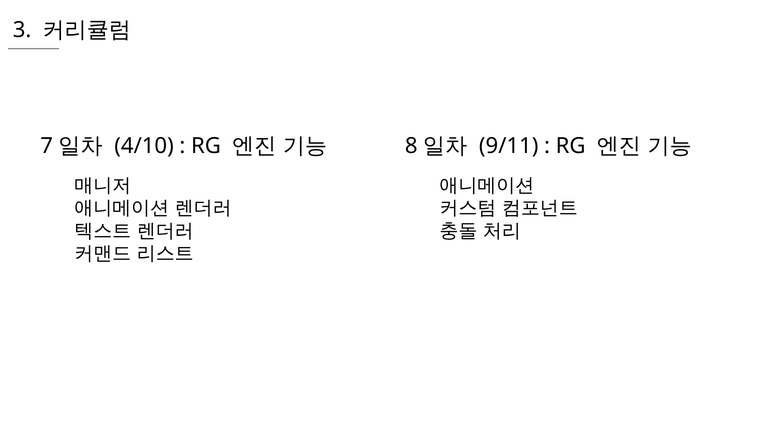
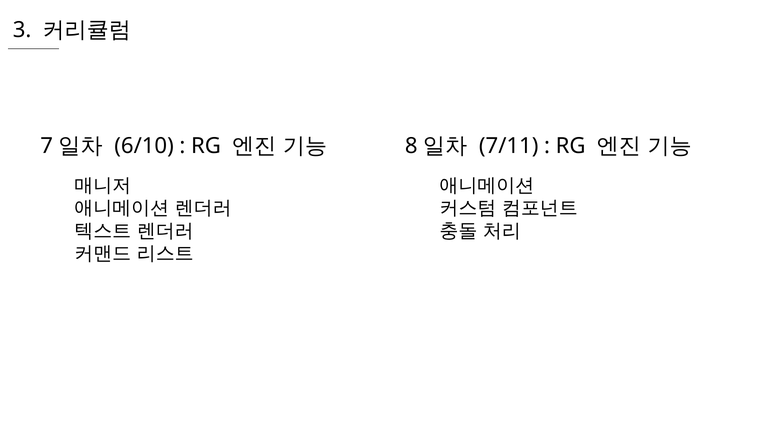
4/10: 4/10 -> 6/10
9/11: 9/11 -> 7/11
